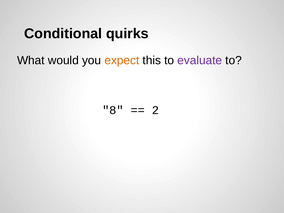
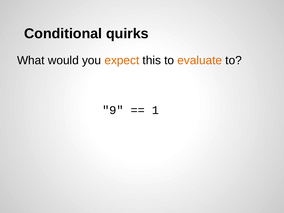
evaluate colour: purple -> orange
8: 8 -> 9
2: 2 -> 1
